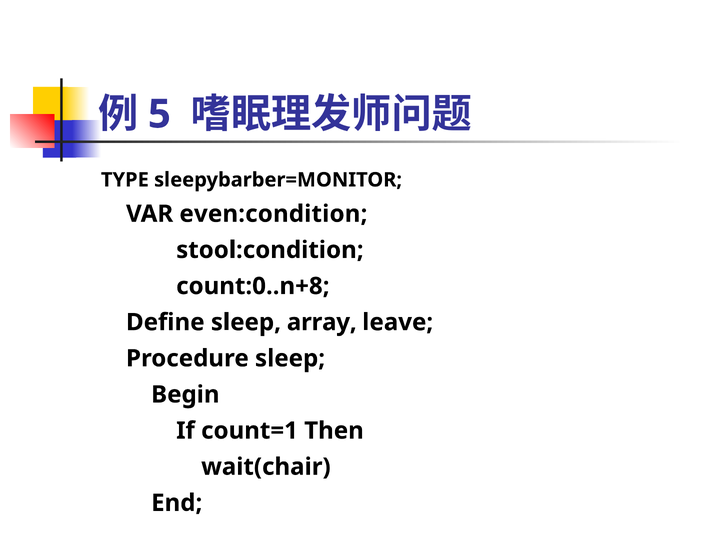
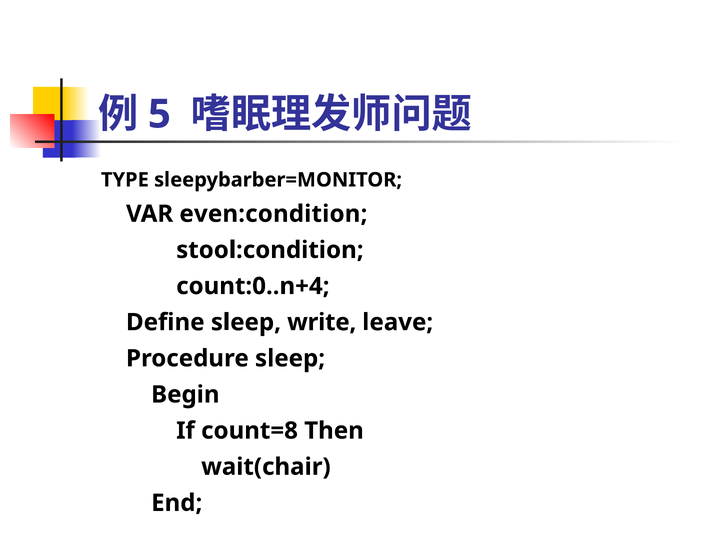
count:0..n+8: count:0..n+8 -> count:0..n+4
array: array -> write
count=1: count=1 -> count=8
